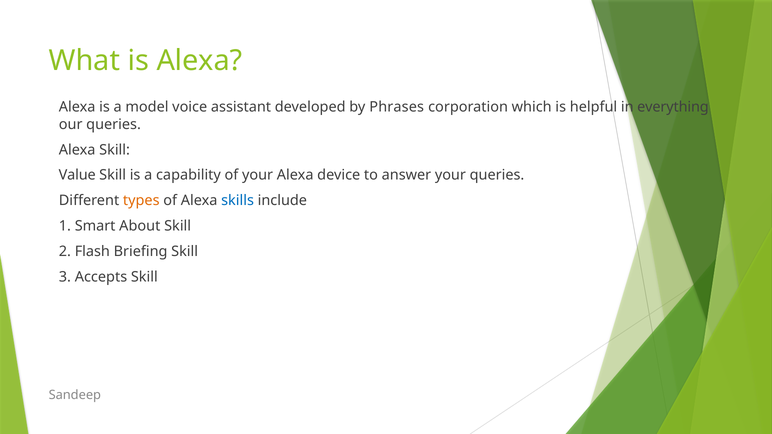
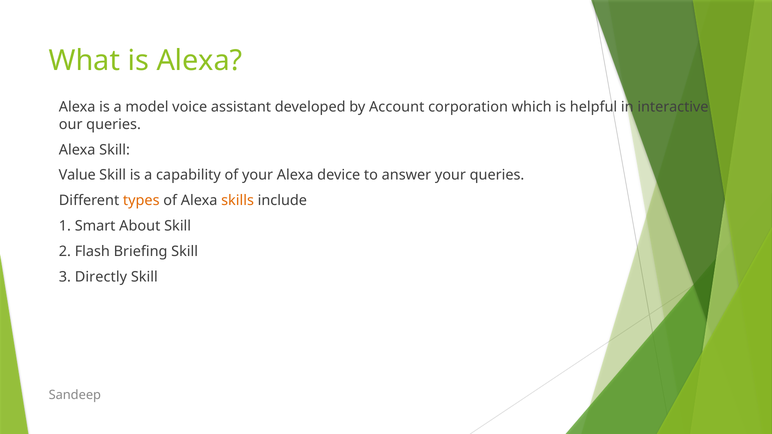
Phrases: Phrases -> Account
everything: everything -> interactive
skills colour: blue -> orange
Accepts: Accepts -> Directly
